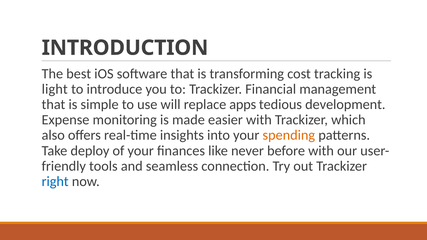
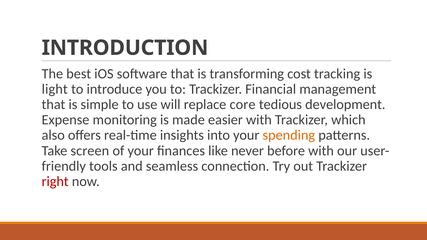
apps: apps -> core
deploy: deploy -> screen
right colour: blue -> red
